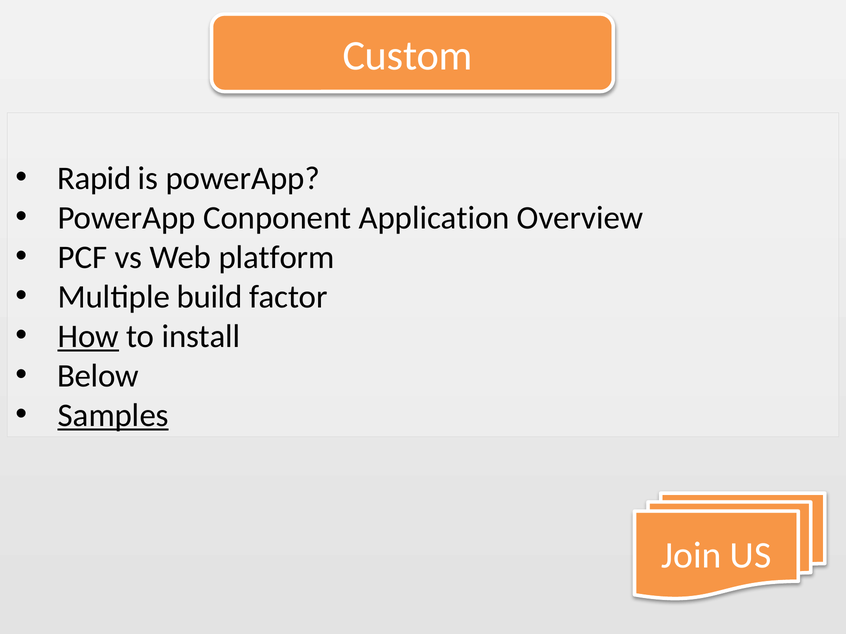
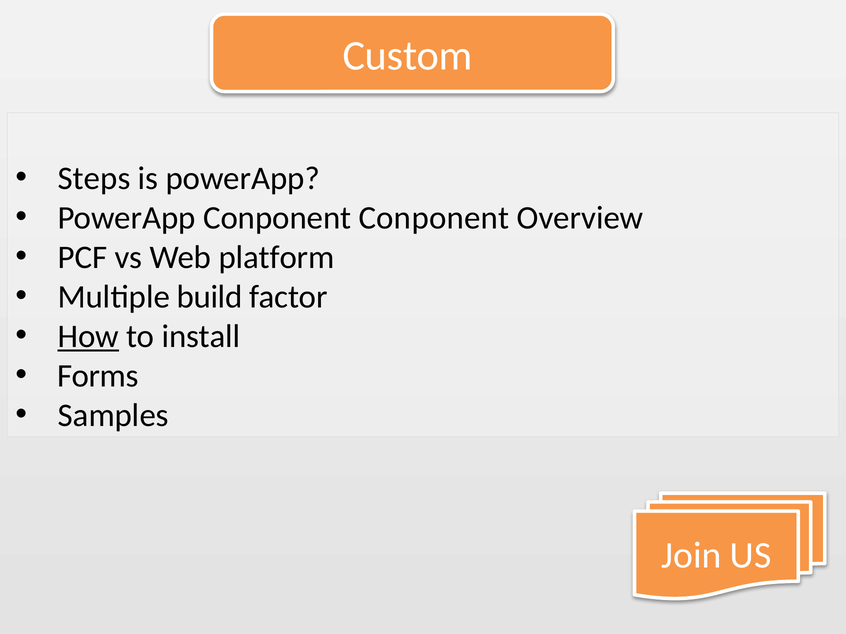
Rapid: Rapid -> Steps
Conponent Application: Application -> Conponent
Below: Below -> Forms
Samples underline: present -> none
